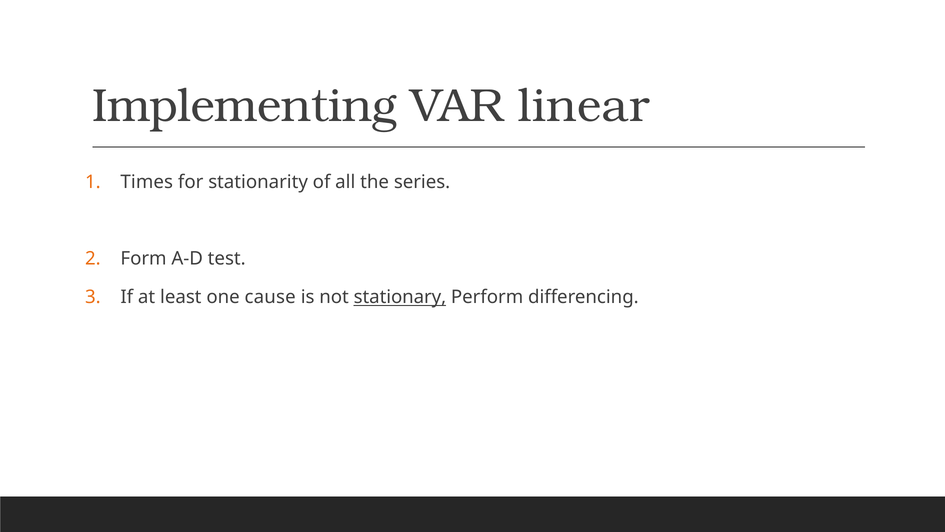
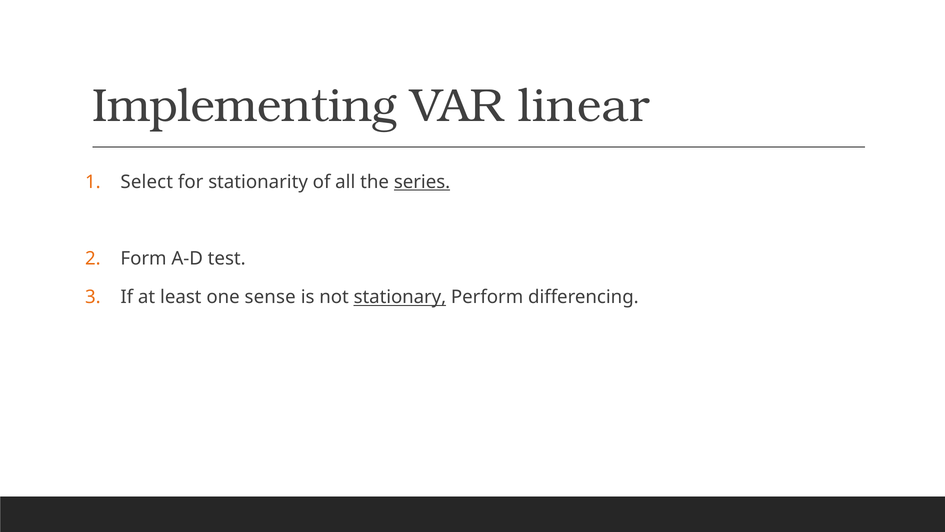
Times: Times -> Select
series underline: none -> present
cause: cause -> sense
